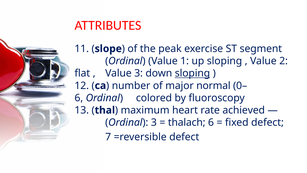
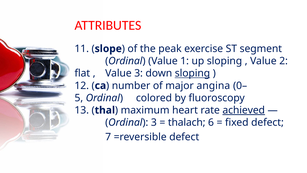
normal: normal -> angina
6 at (79, 98): 6 -> 5
achieved underline: none -> present
